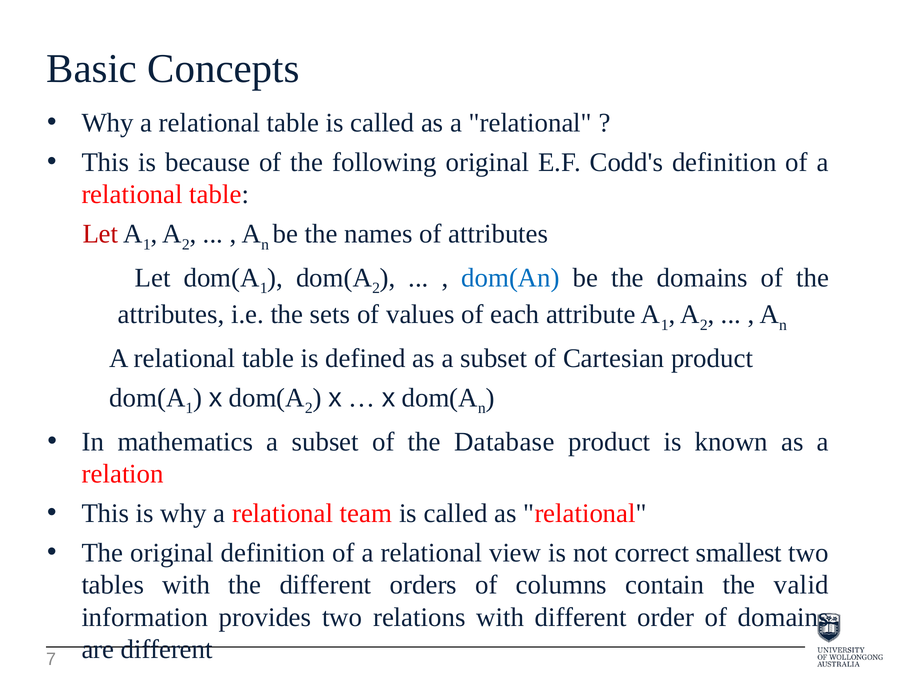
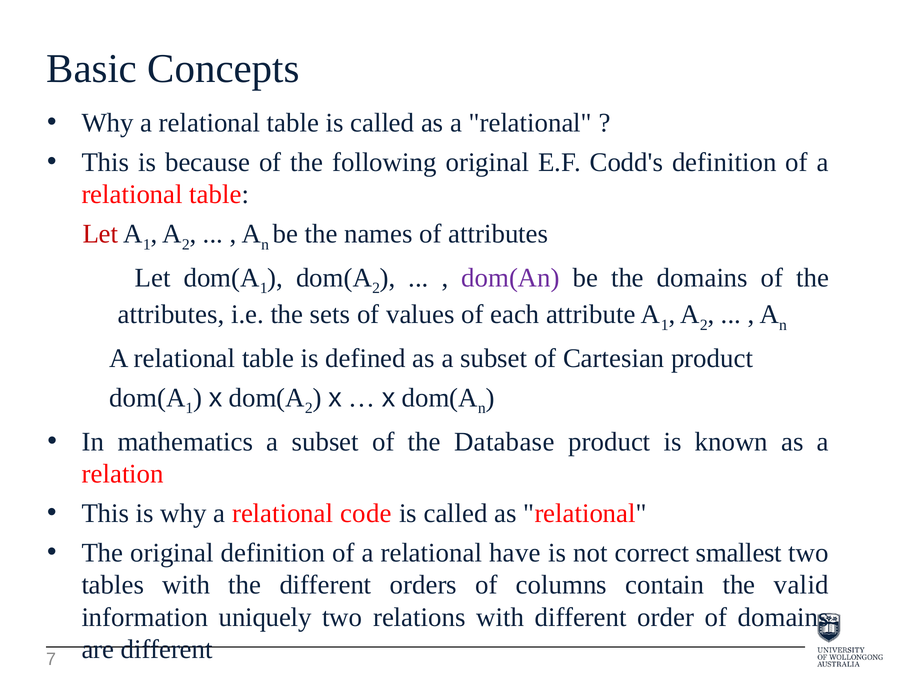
dom(An colour: blue -> purple
team: team -> code
view: view -> have
provides: provides -> uniquely
